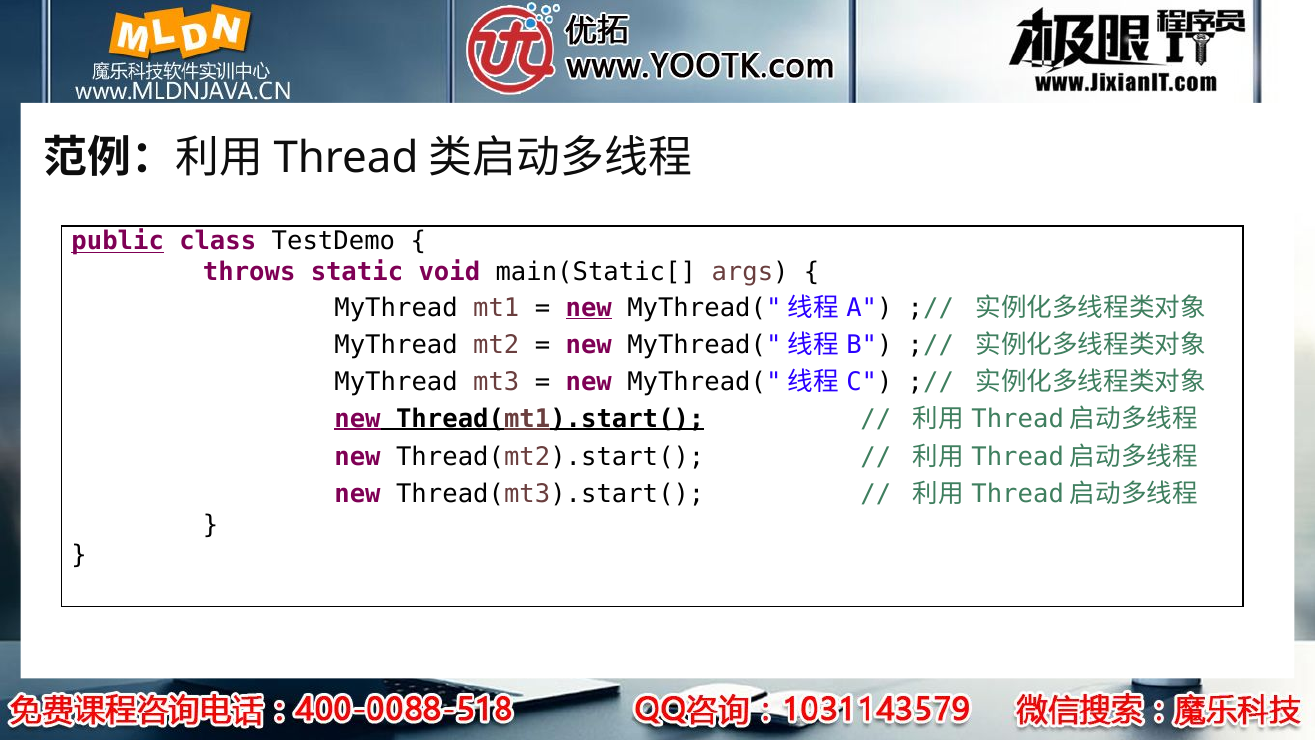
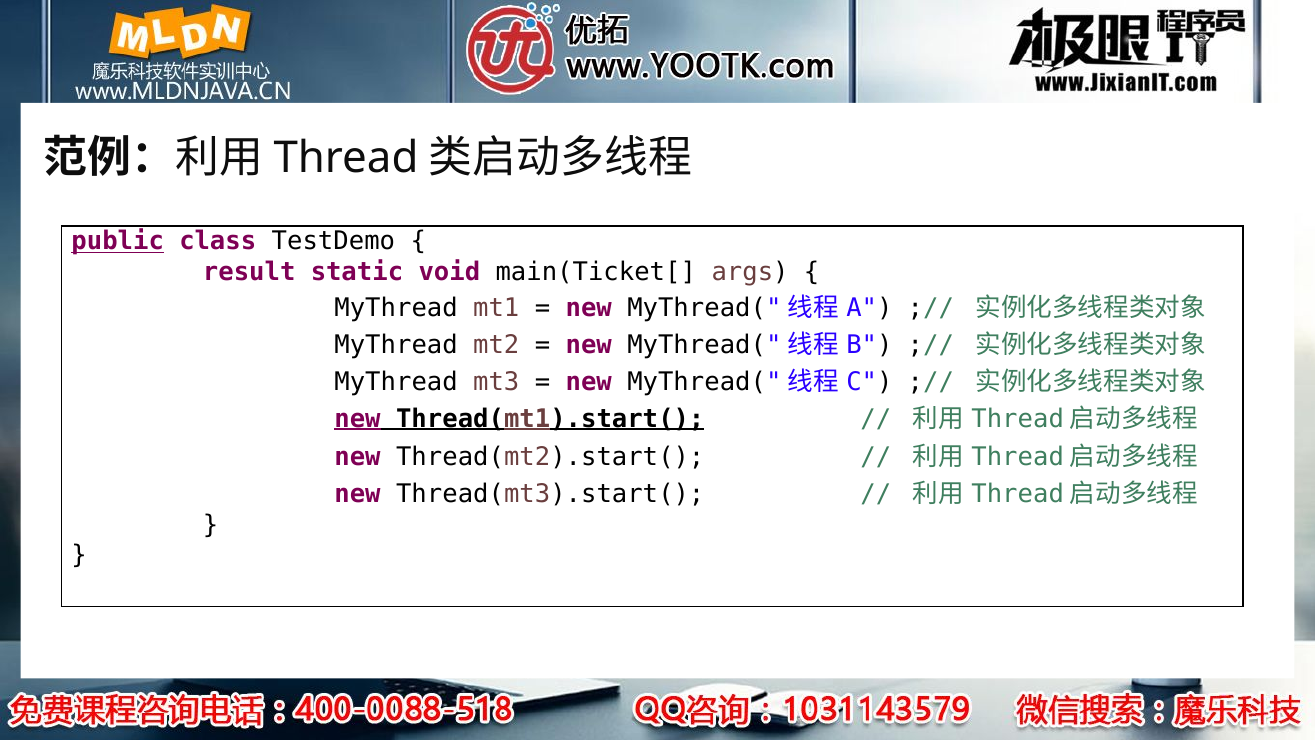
throws: throws -> result
main(Static[: main(Static[ -> main(Ticket[
new at (589, 307) underline: present -> none
